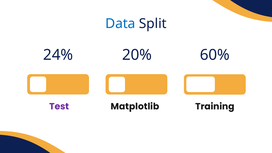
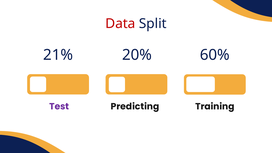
Data colour: blue -> red
24%: 24% -> 21%
Matplotlib: Matplotlib -> Predicting
